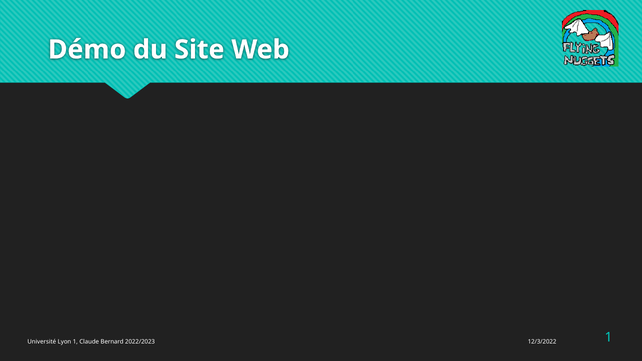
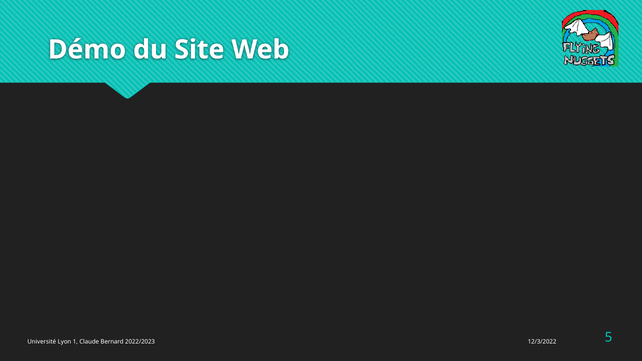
12/3/2022 1: 1 -> 5
